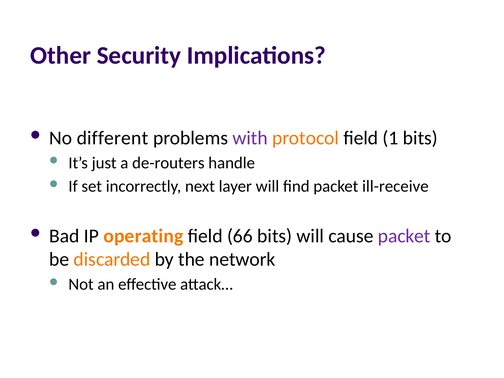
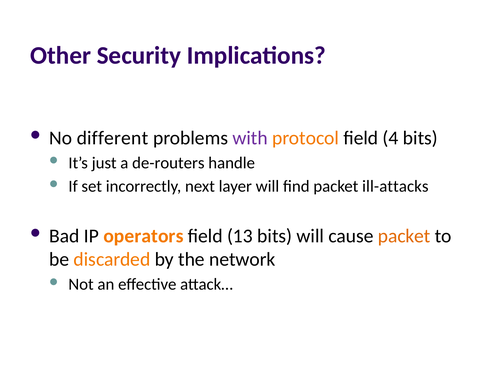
1: 1 -> 4
ill-receive: ill-receive -> ill-attacks
operating: operating -> operators
66: 66 -> 13
packet at (404, 236) colour: purple -> orange
